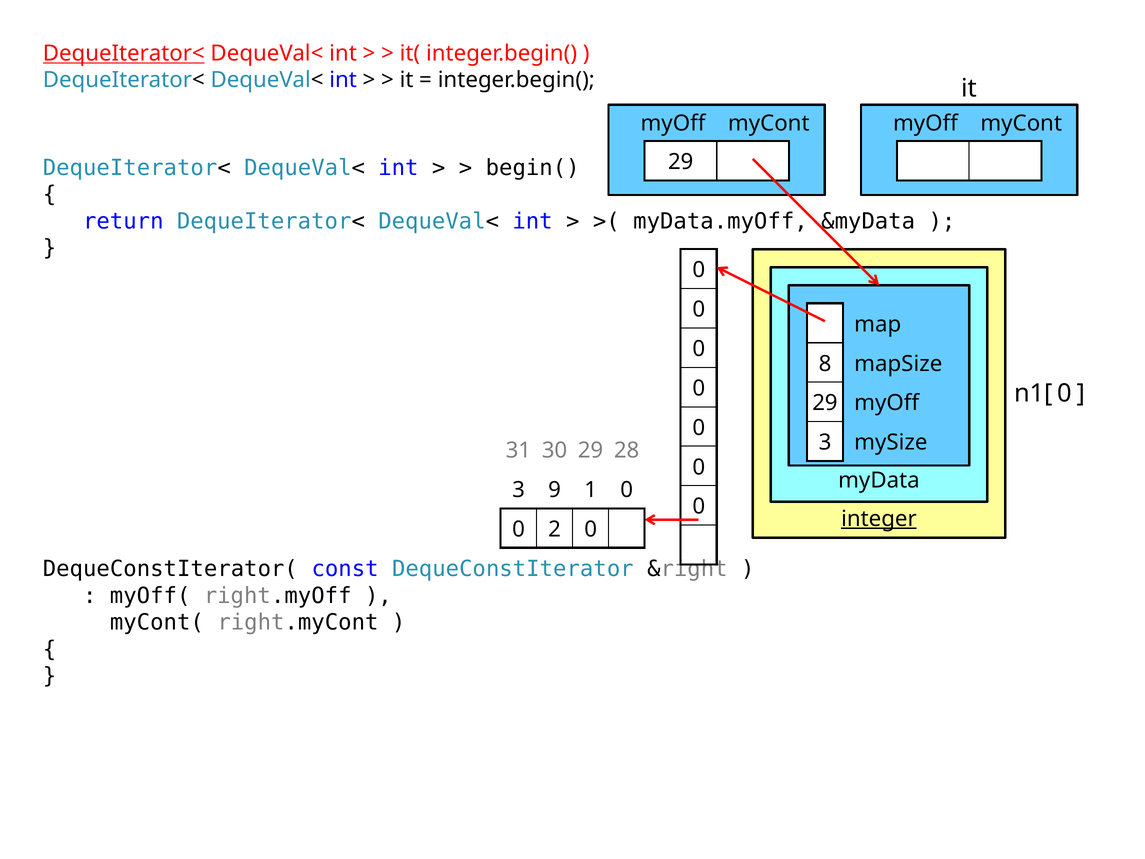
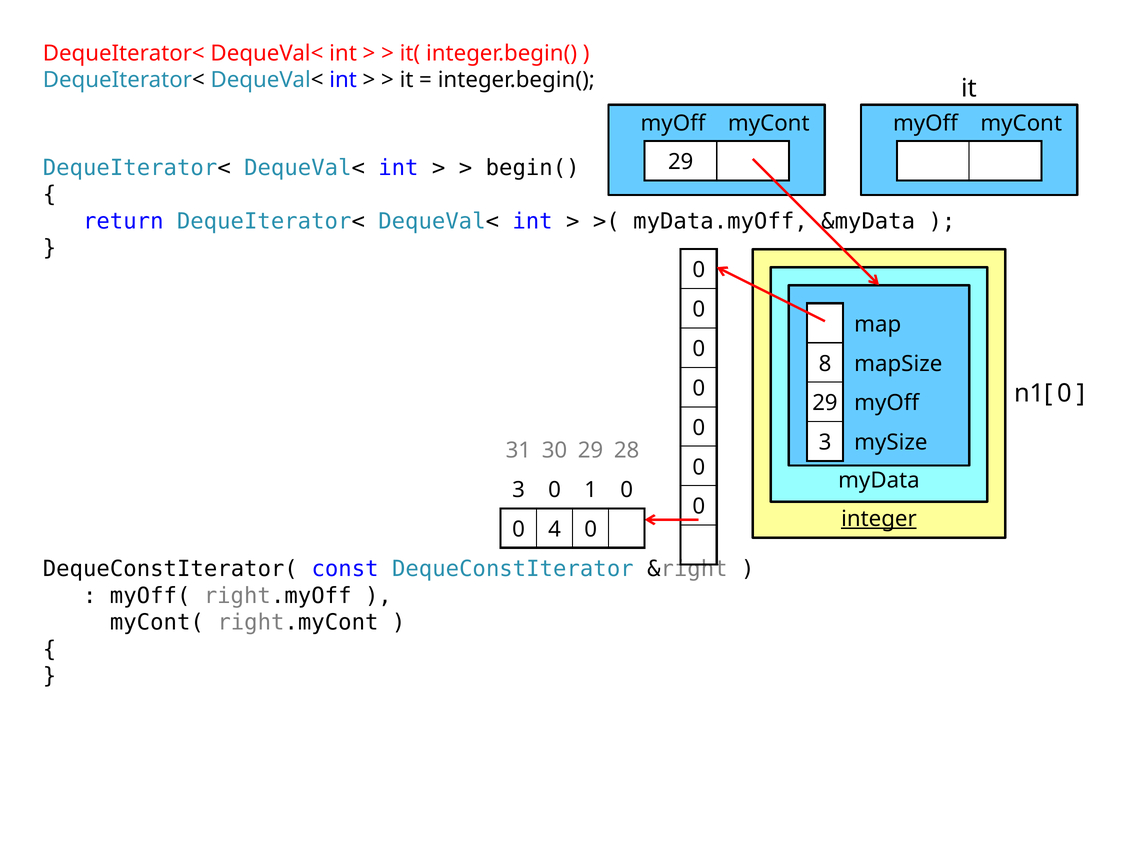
DequeIterator< at (124, 53) underline: present -> none
3 9: 9 -> 0
2: 2 -> 4
